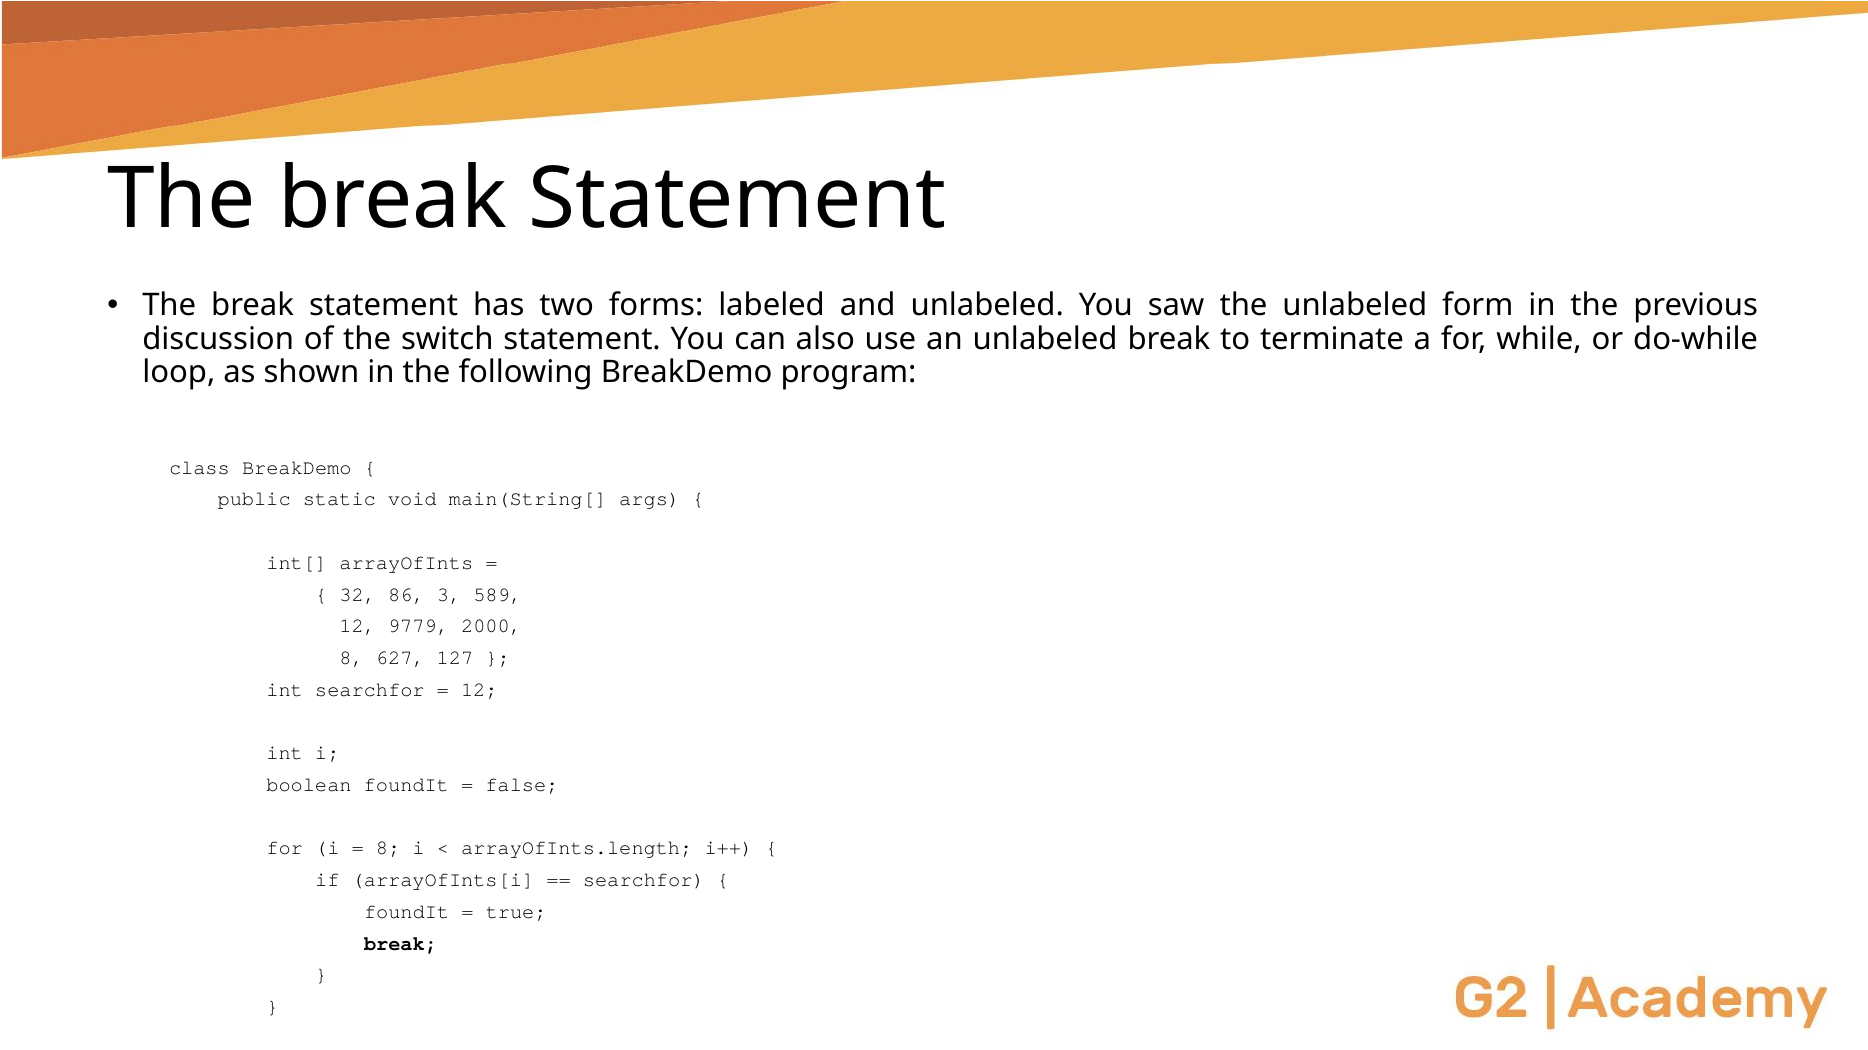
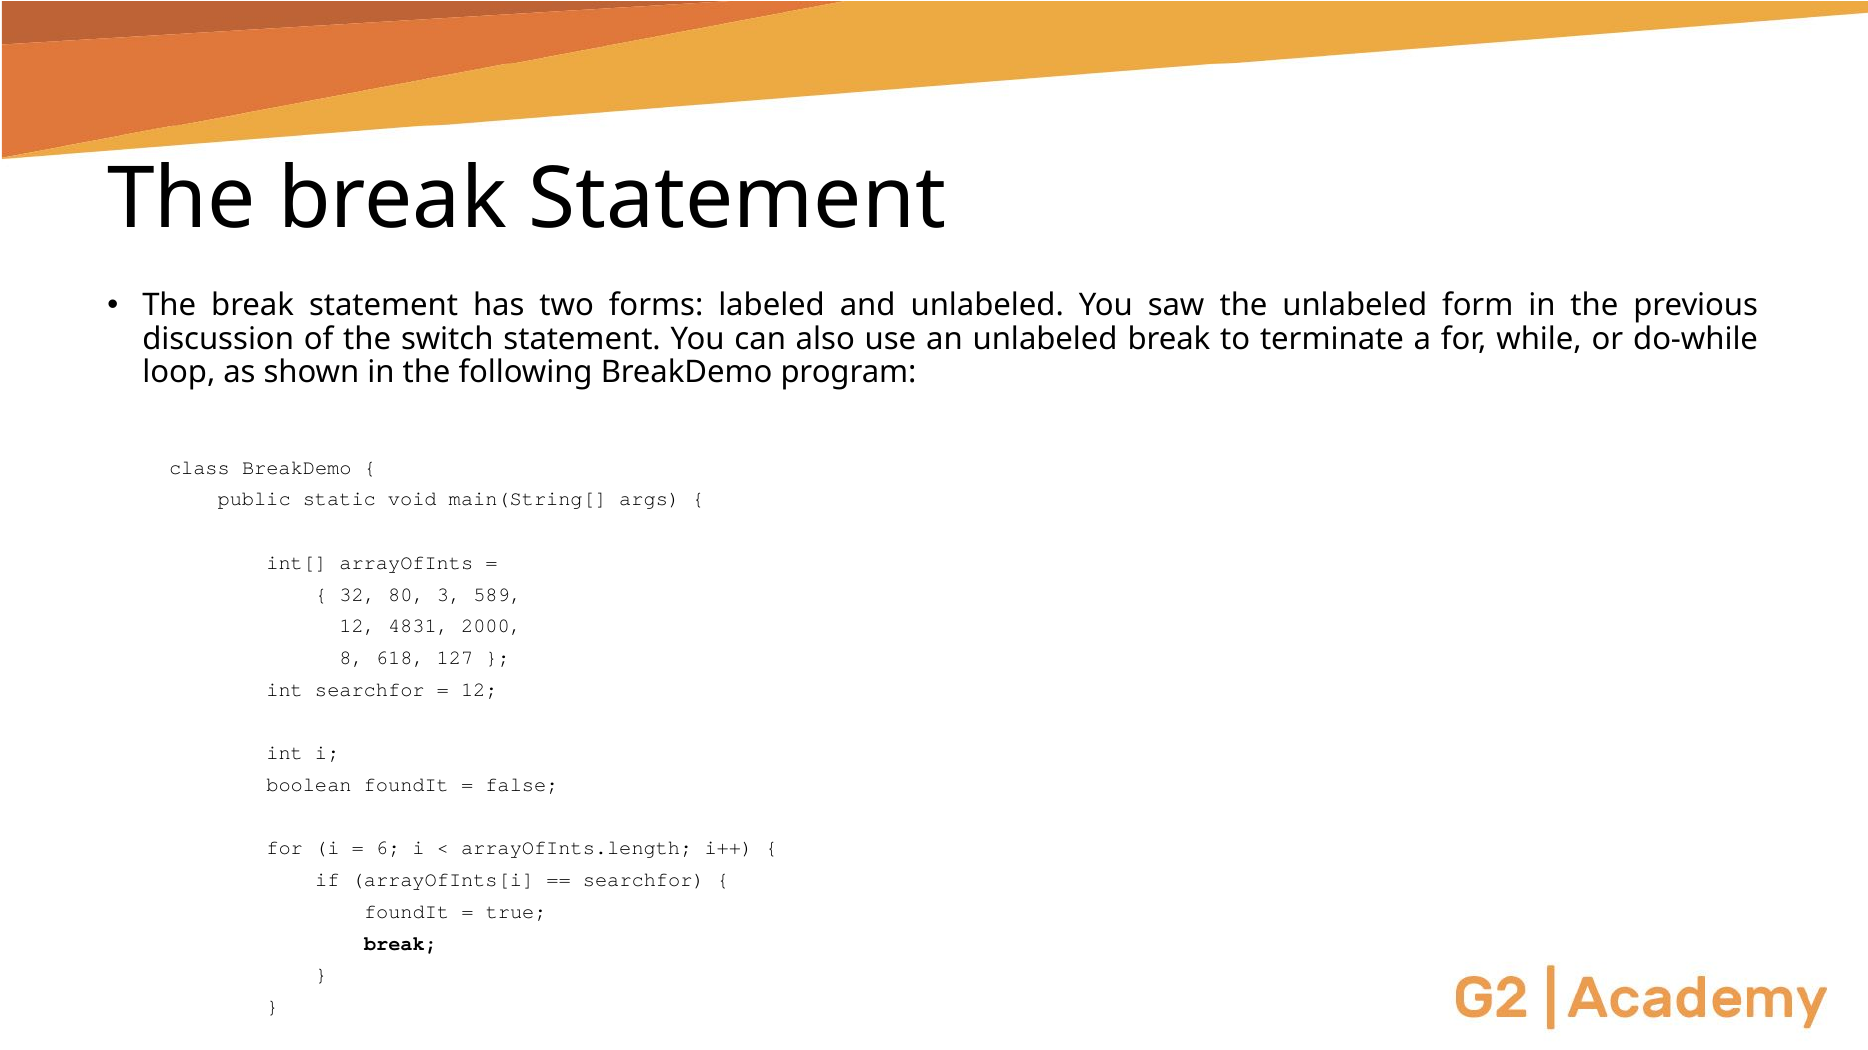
86: 86 -> 80
9779: 9779 -> 4831
627: 627 -> 618
8 at (388, 849): 8 -> 6
